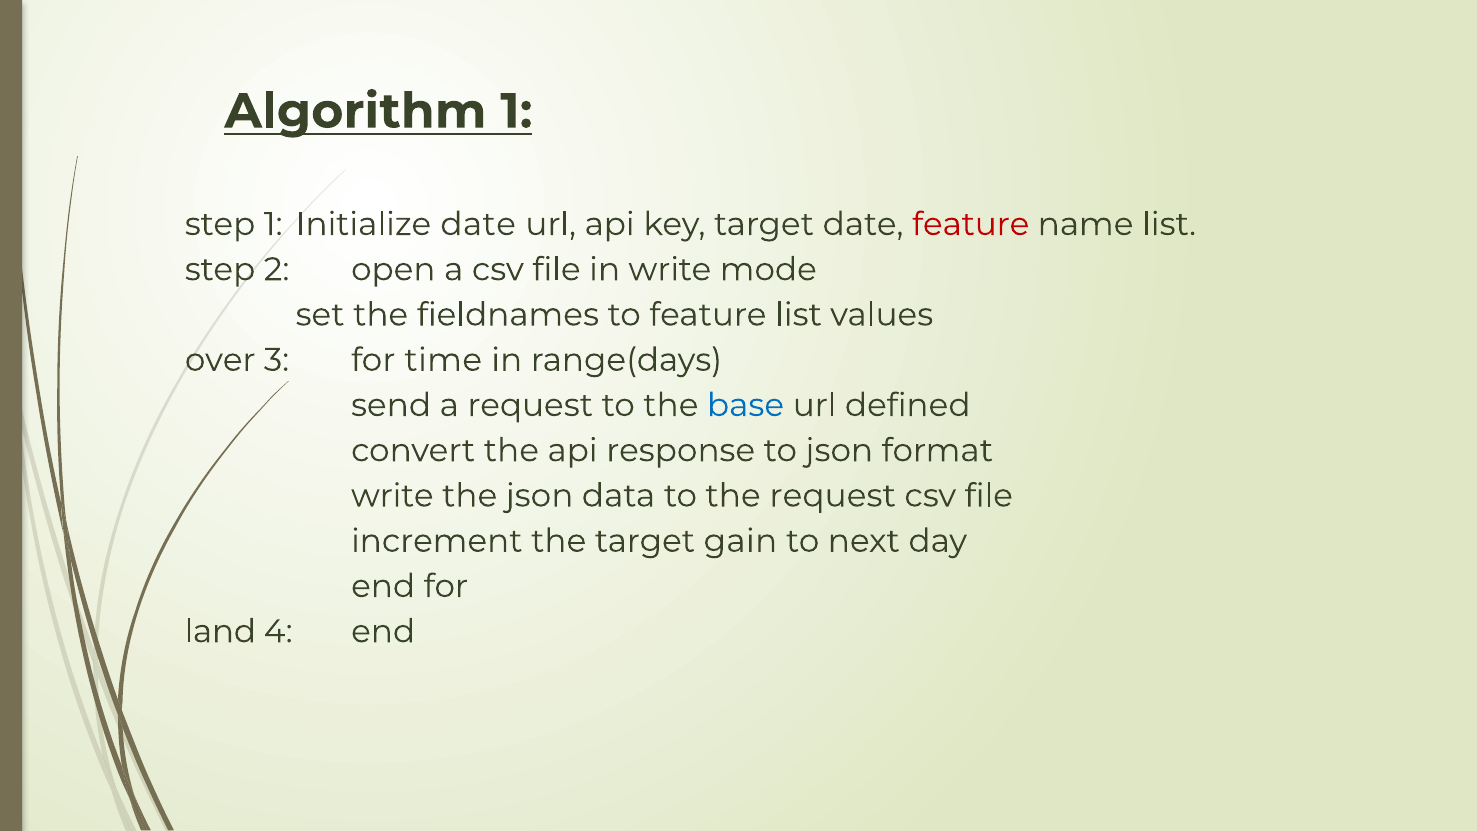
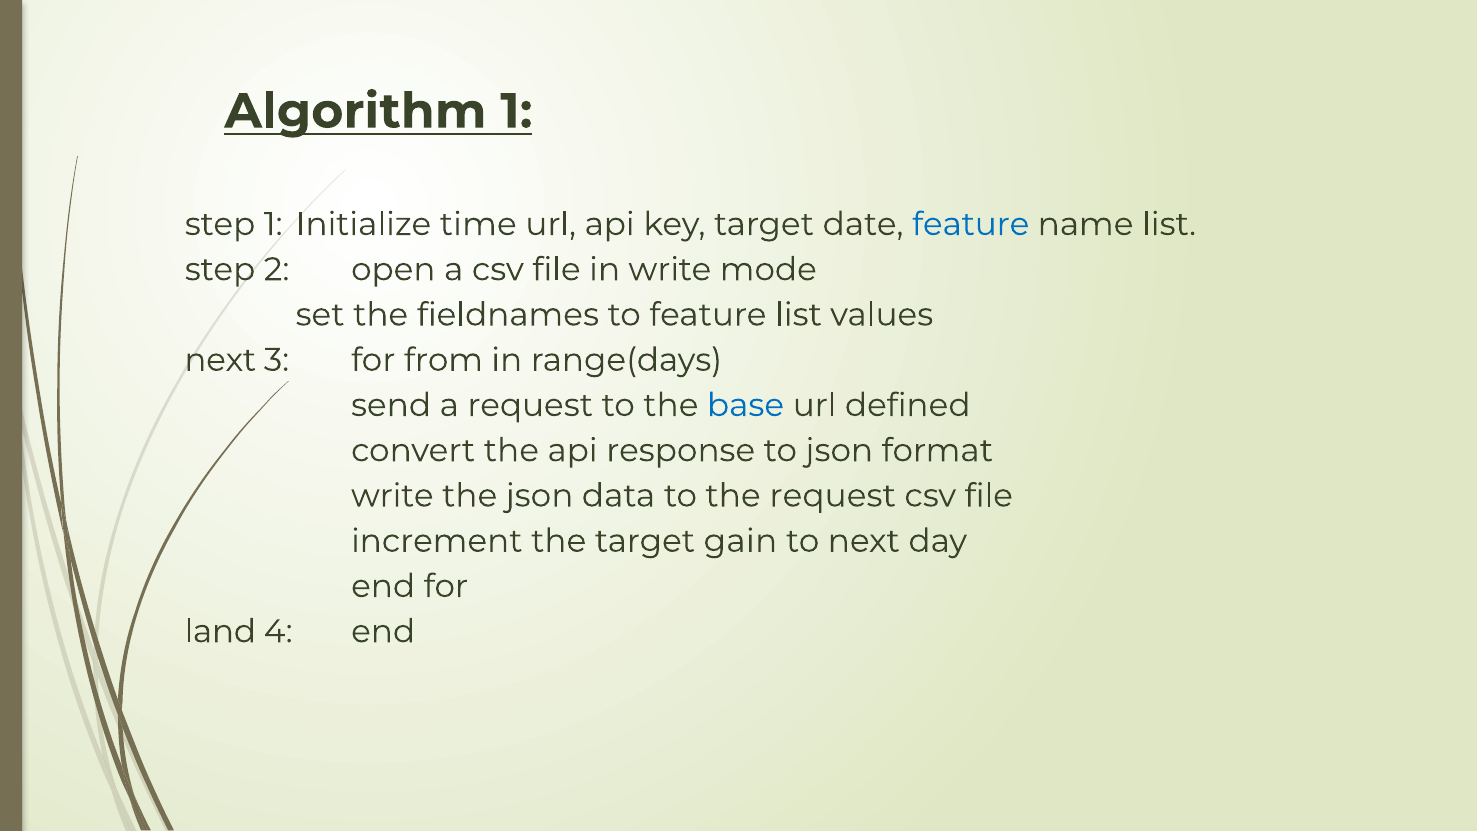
Initialize date: date -> time
feature at (971, 224) colour: red -> blue
over at (220, 360): over -> next
time: time -> from
